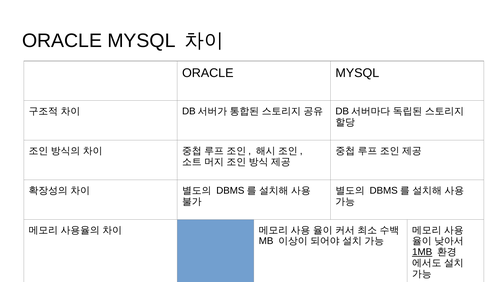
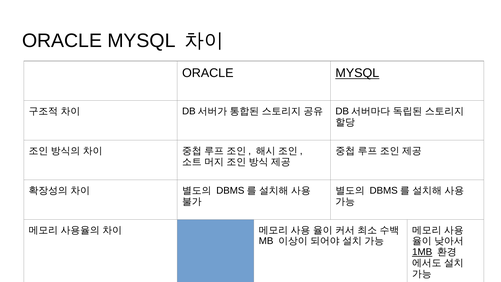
MYSQL at (357, 73) underline: none -> present
